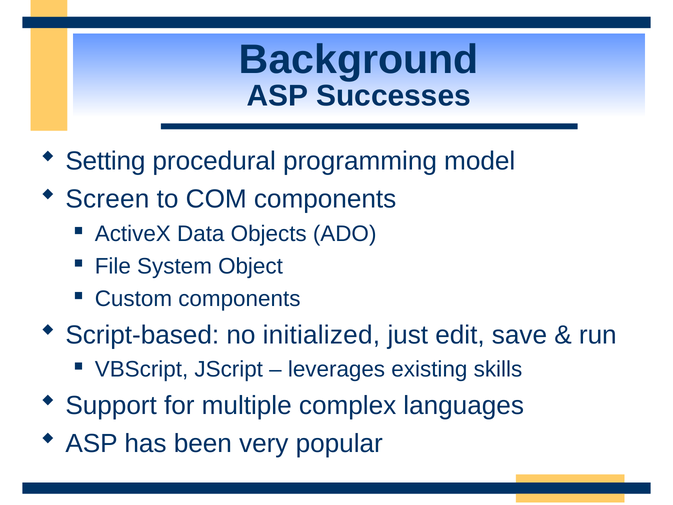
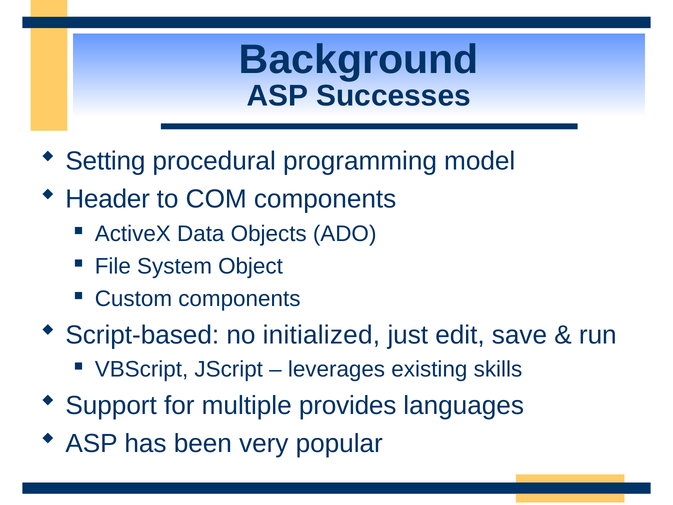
Screen: Screen -> Header
complex: complex -> provides
